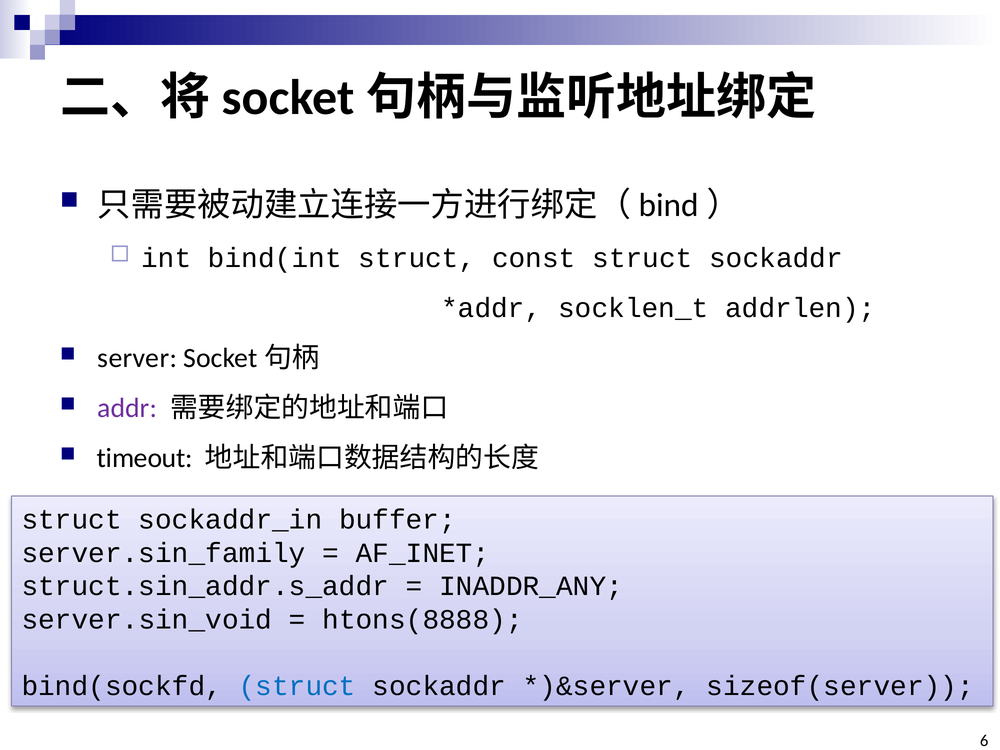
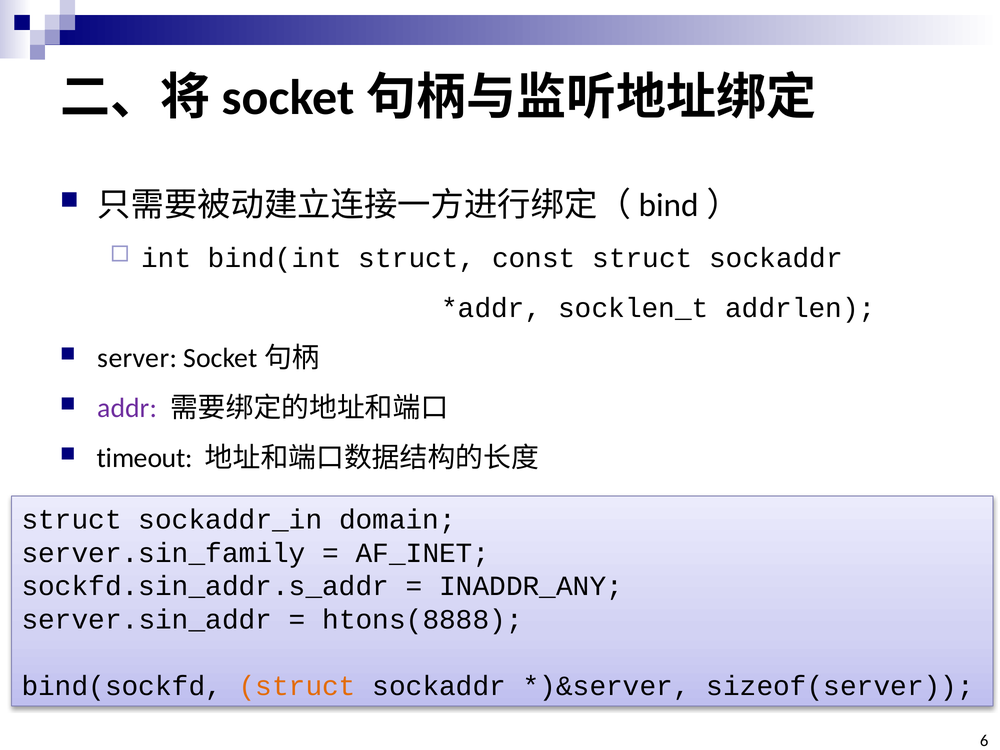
buffer: buffer -> domain
struct.sin_addr.s_addr: struct.sin_addr.s_addr -> sockfd.sin_addr.s_addr
server.sin_void: server.sin_void -> server.sin_addr
struct at (297, 686) colour: blue -> orange
